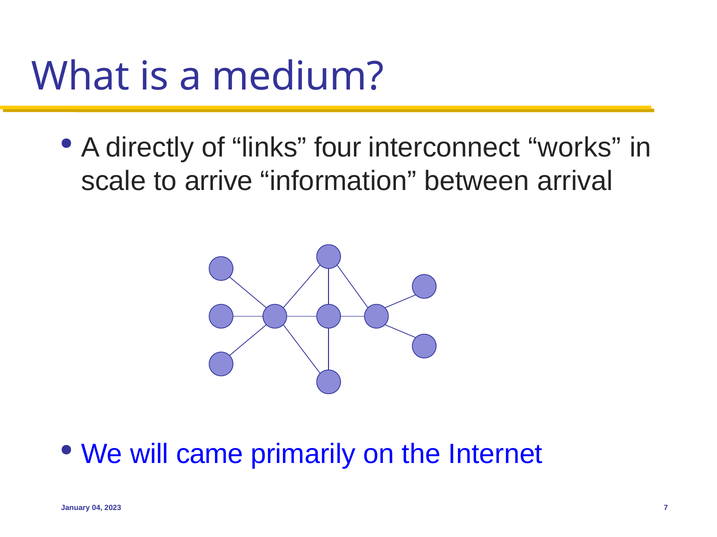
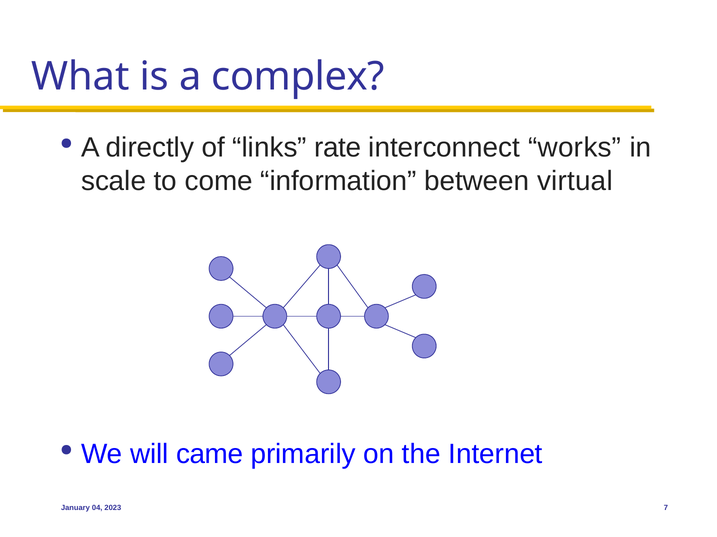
medium: medium -> complex
four: four -> rate
arrive: arrive -> come
arrival: arrival -> virtual
